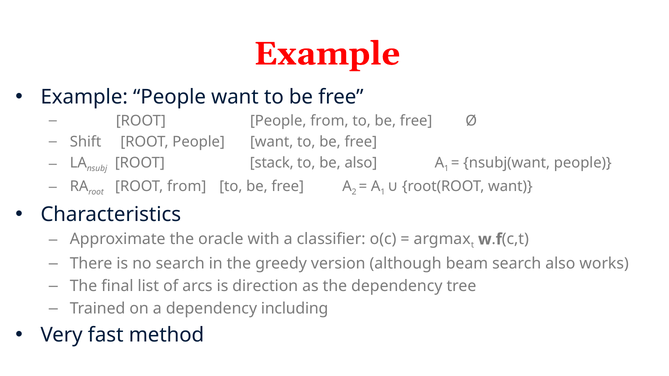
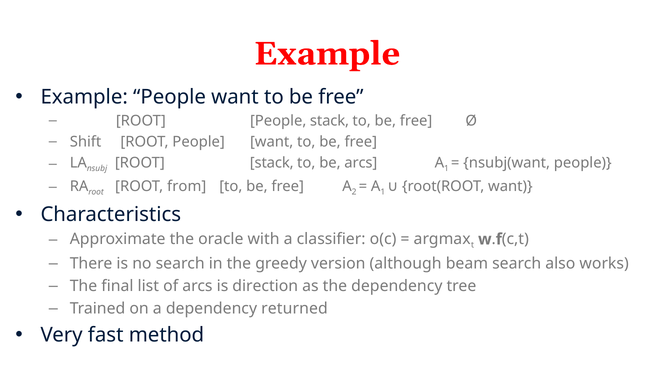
People from: from -> stack
be also: also -> arcs
including: including -> returned
